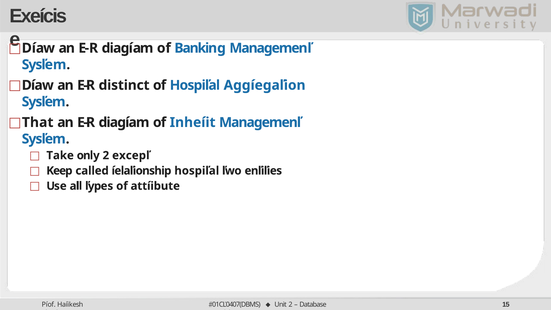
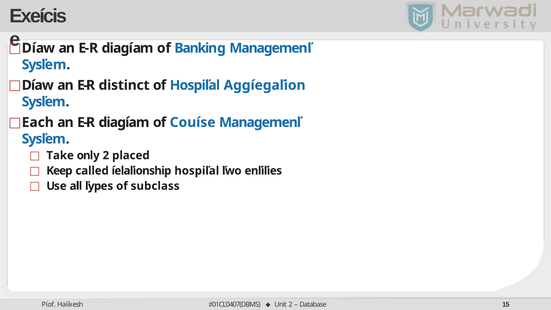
That: That -> Each
Inheíit: Inheíit -> Couíse
excepľ: excepľ -> placed
attíibute: attíibute -> subclass
